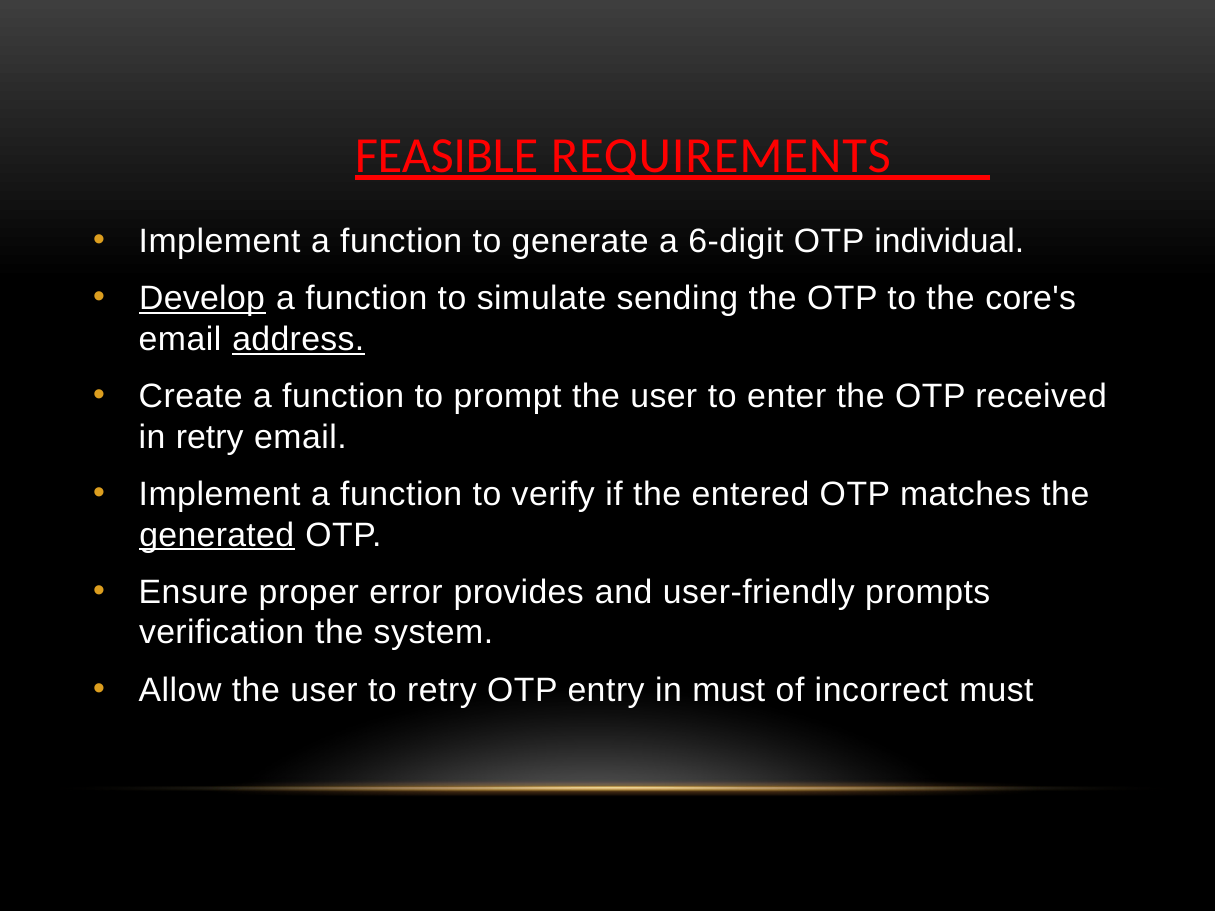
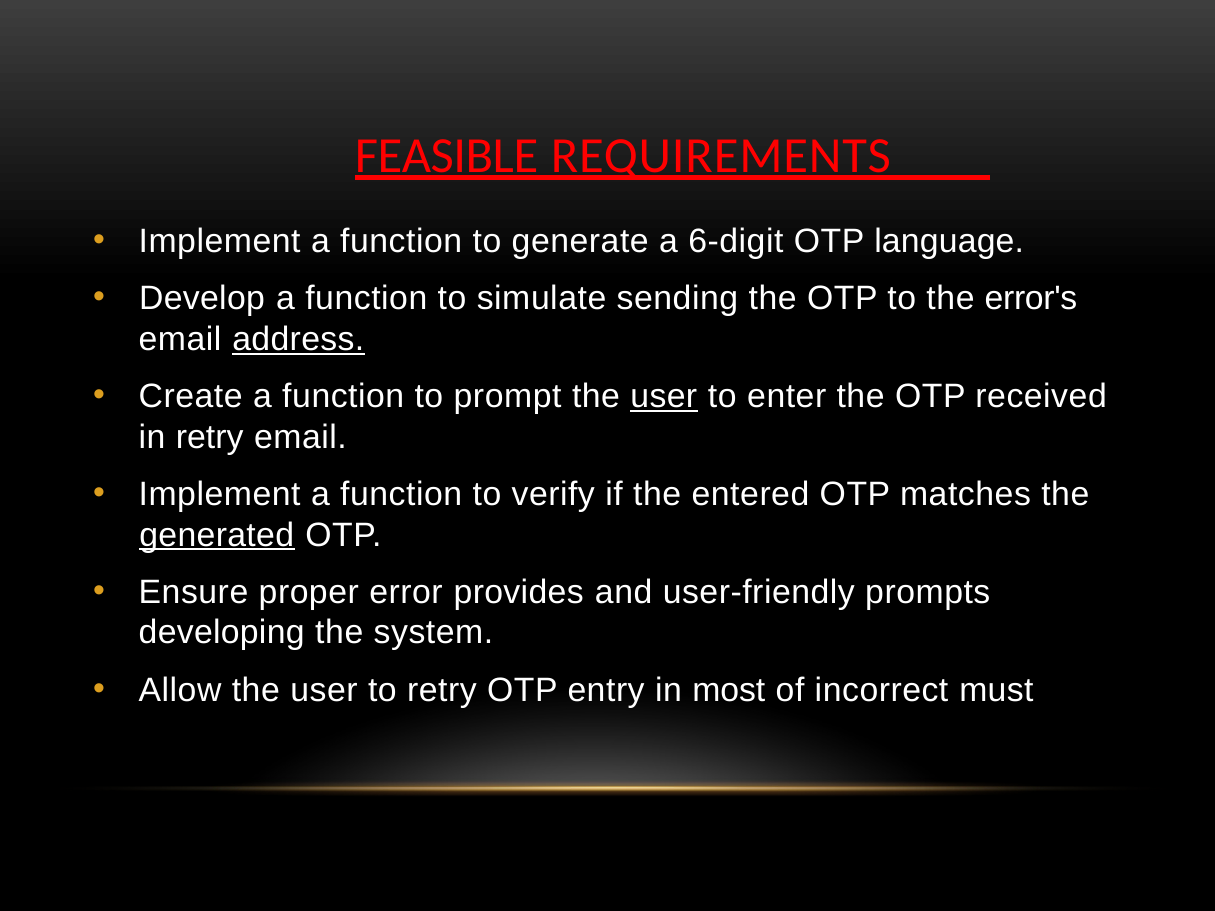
individual: individual -> language
Develop underline: present -> none
core's: core's -> error's
user at (664, 397) underline: none -> present
verification: verification -> developing
in must: must -> most
